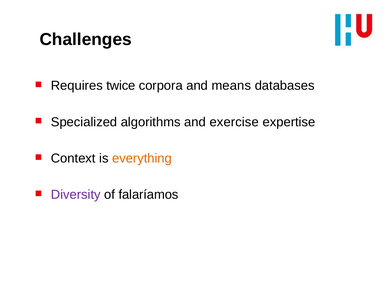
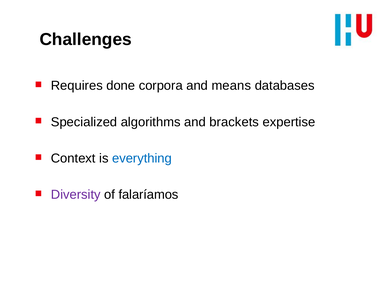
twice: twice -> done
exercise: exercise -> brackets
everything colour: orange -> blue
